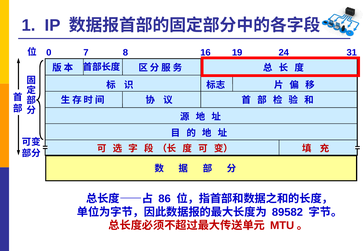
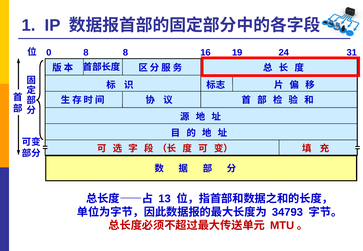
0 7: 7 -> 8
86: 86 -> 13
89582: 89582 -> 34793
